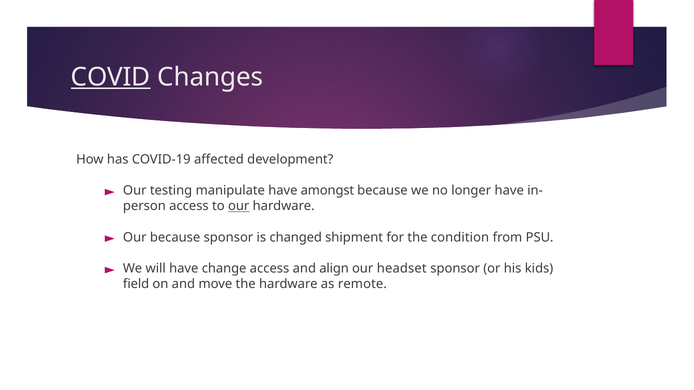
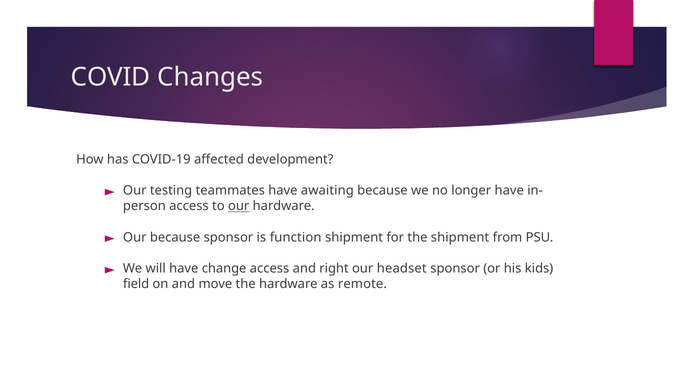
COVID underline: present -> none
manipulate: manipulate -> teammates
amongst: amongst -> awaiting
changed: changed -> function
the condition: condition -> shipment
align: align -> right
